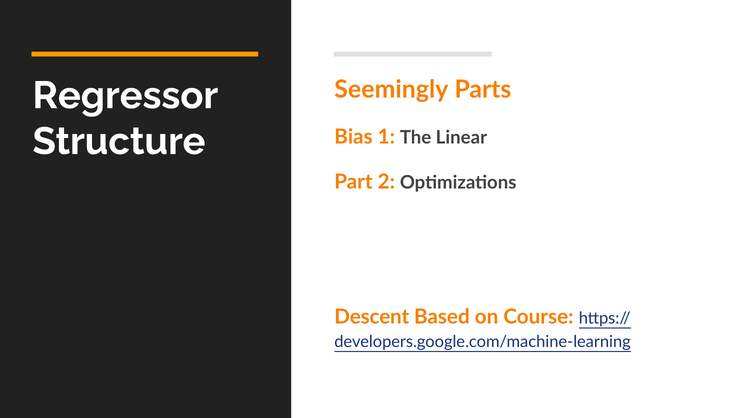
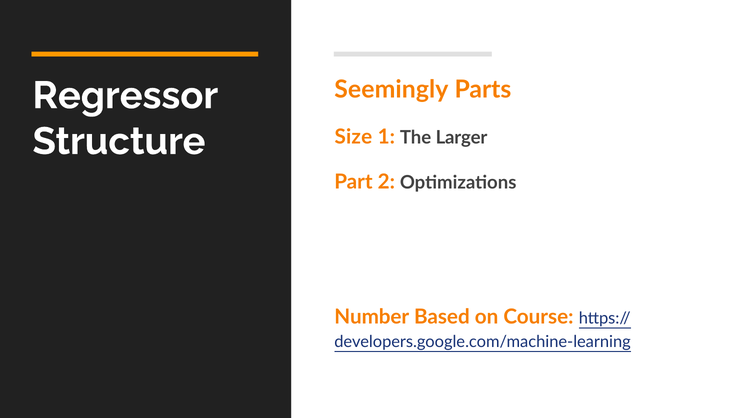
Bias: Bias -> Size
Linear: Linear -> Larger
Descent: Descent -> Number
